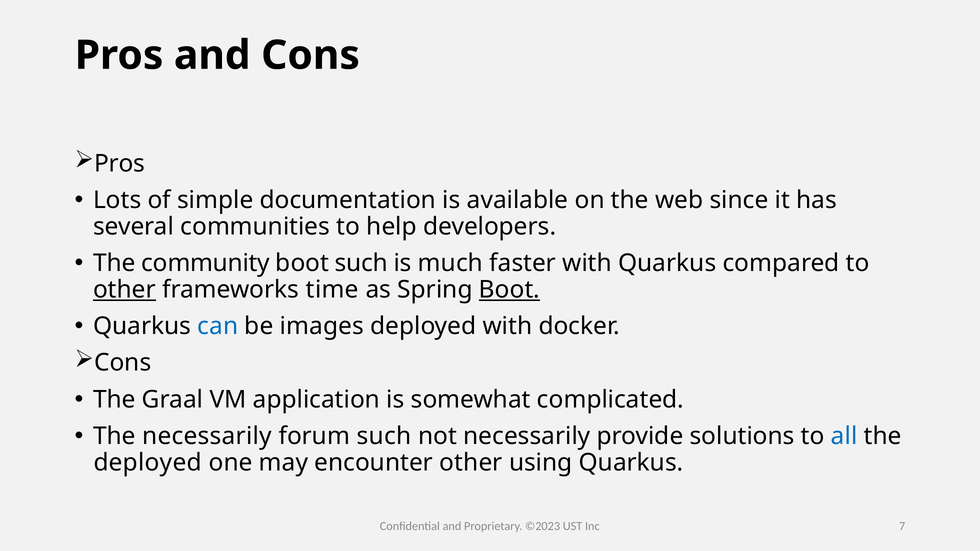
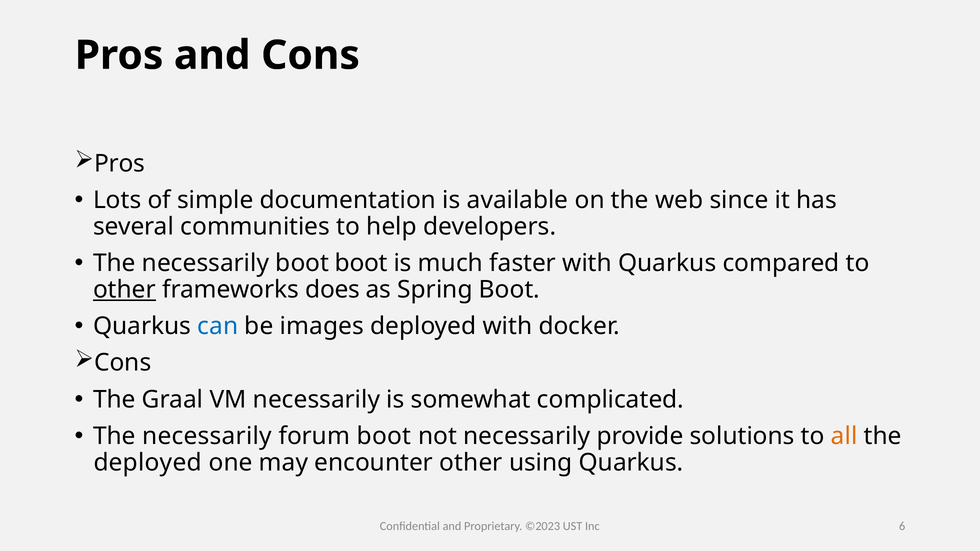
community at (206, 263): community -> necessarily
boot such: such -> boot
time: time -> does
Boot at (509, 290) underline: present -> none
VM application: application -> necessarily
forum such: such -> boot
all colour: blue -> orange
7: 7 -> 6
